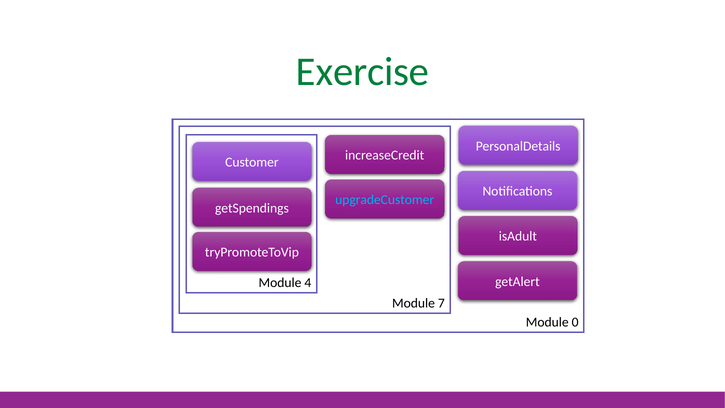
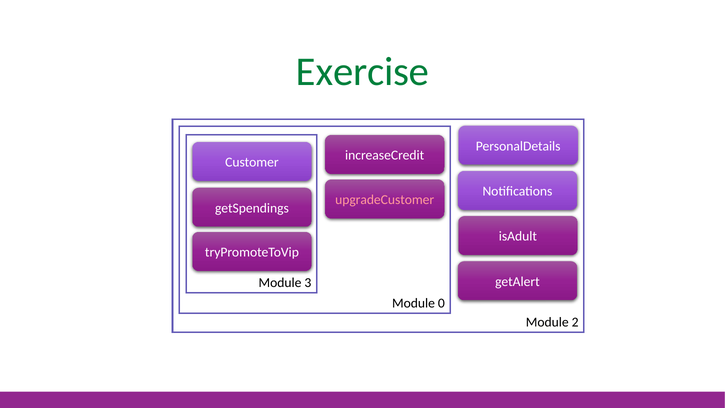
upgradeCustomer colour: light blue -> pink
4: 4 -> 3
7: 7 -> 0
0: 0 -> 2
